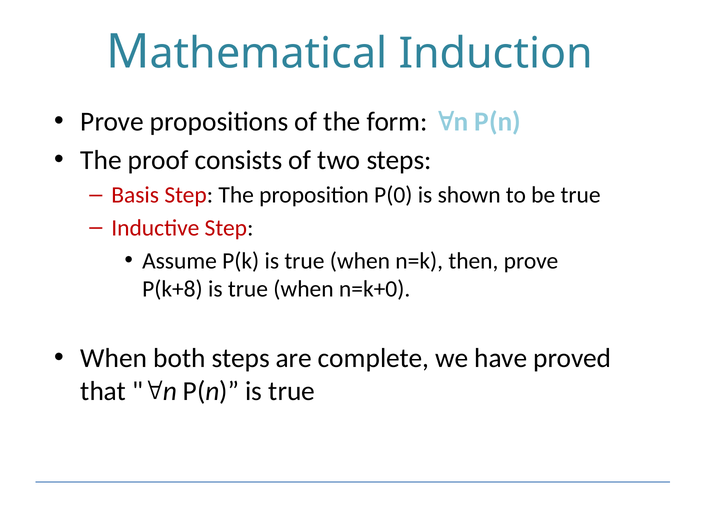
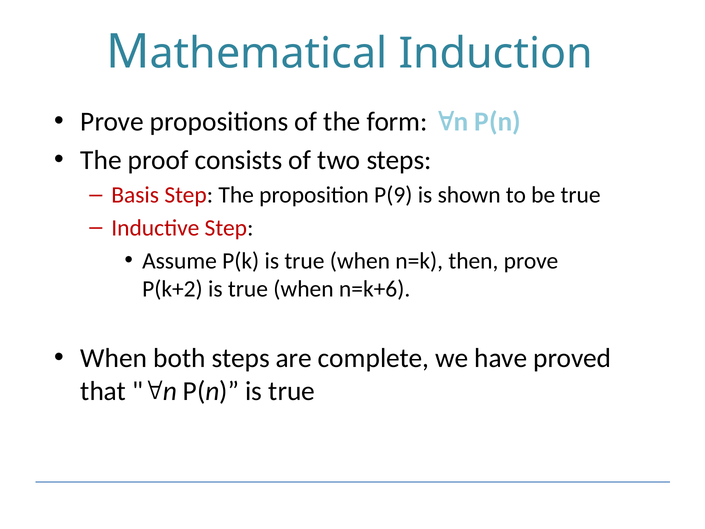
P(0: P(0 -> P(9
P(k+8: P(k+8 -> P(k+2
n=k+0: n=k+0 -> n=k+6
